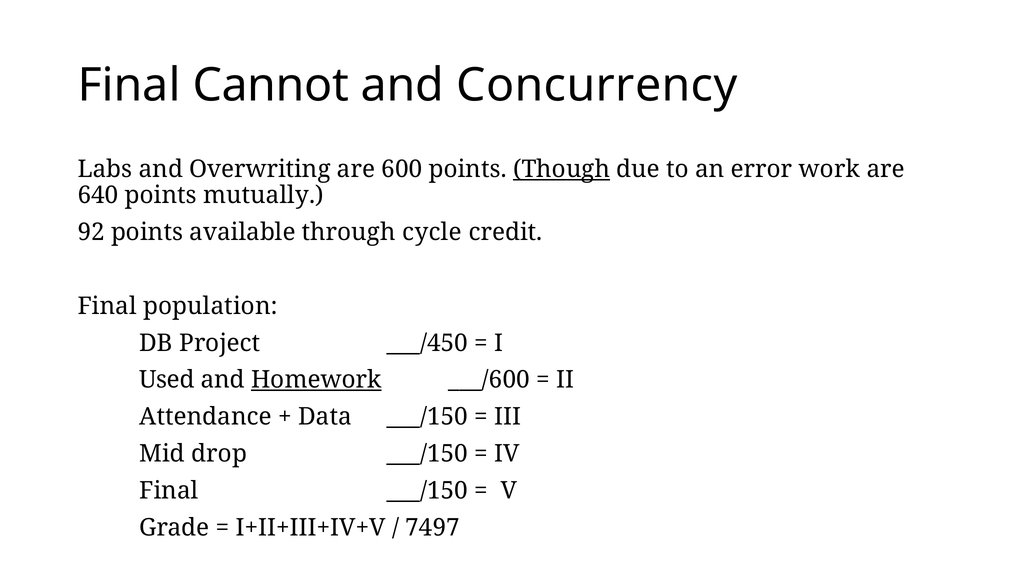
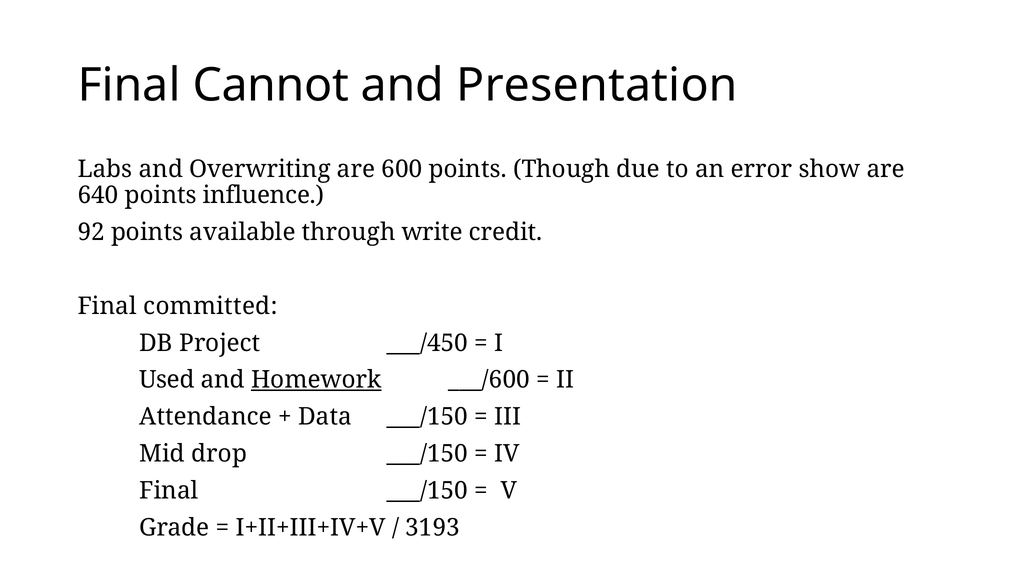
Concurrency: Concurrency -> Presentation
Though underline: present -> none
work: work -> show
mutually: mutually -> influence
cycle: cycle -> write
population: population -> committed
7497: 7497 -> 3193
